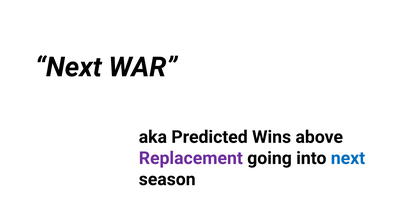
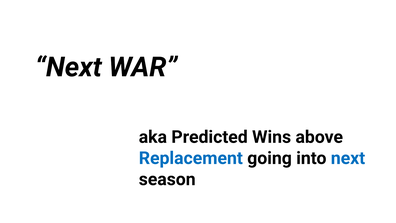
Replacement colour: purple -> blue
